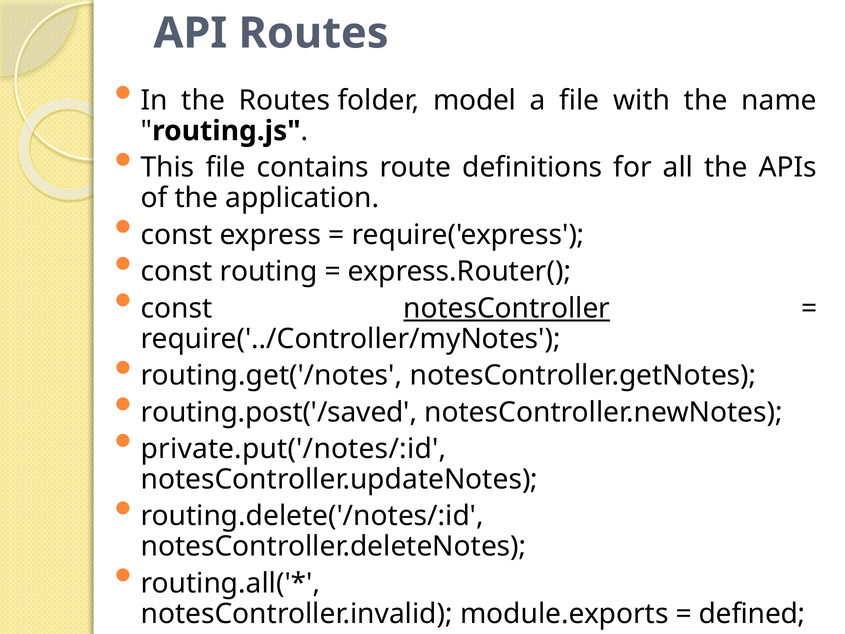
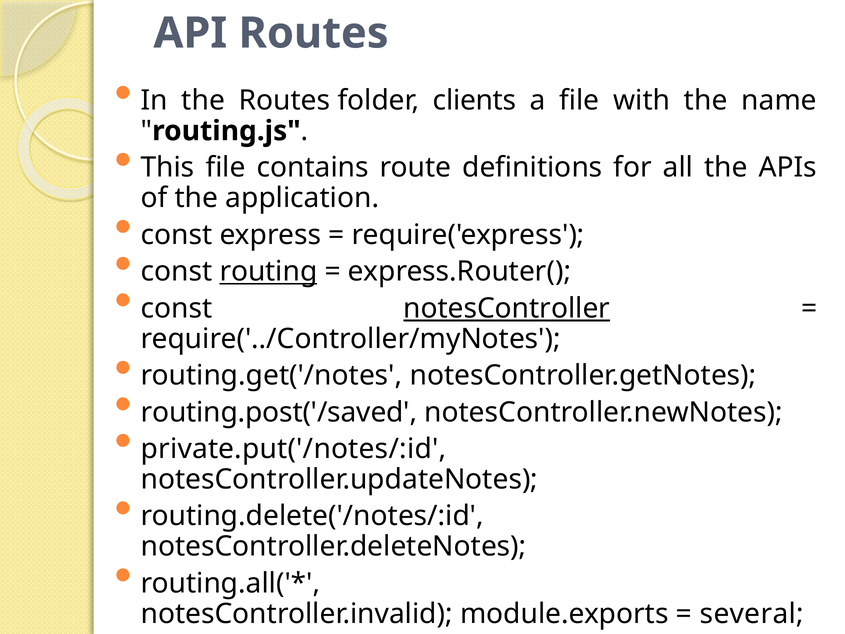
model: model -> clients
routing underline: none -> present
defined: defined -> several
